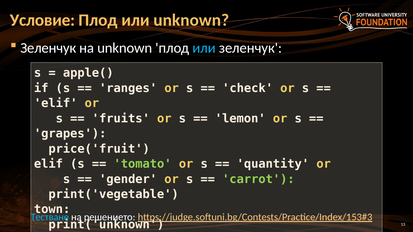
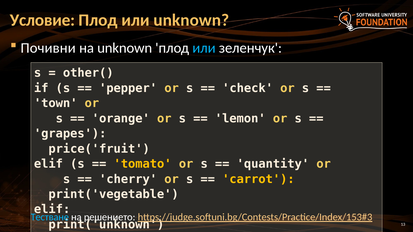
Зеленчук at (48, 48): Зеленчук -> Почивни
apple(: apple( -> other(
ranges: ranges -> pepper
elif at (56, 103): elif -> town
fruits: fruits -> orange
tomato colour: light green -> yellow
gender: gender -> cherry
carrot colour: light green -> yellow
town at (52, 210): town -> elif
